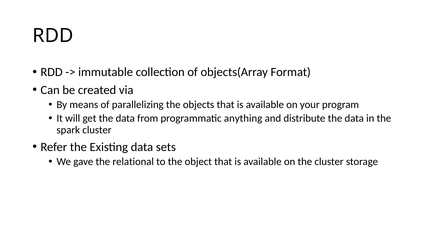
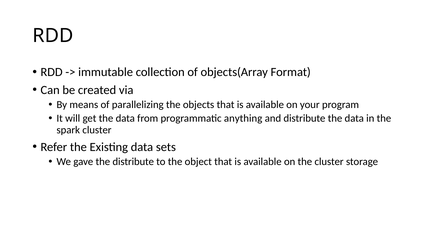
the relational: relational -> distribute
